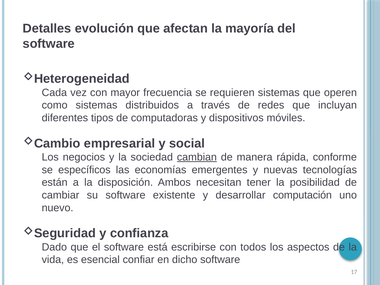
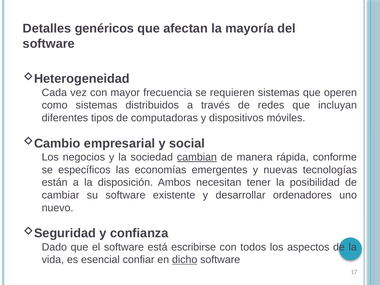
evolución: evolución -> genéricos
computación: computación -> ordenadores
dicho underline: none -> present
